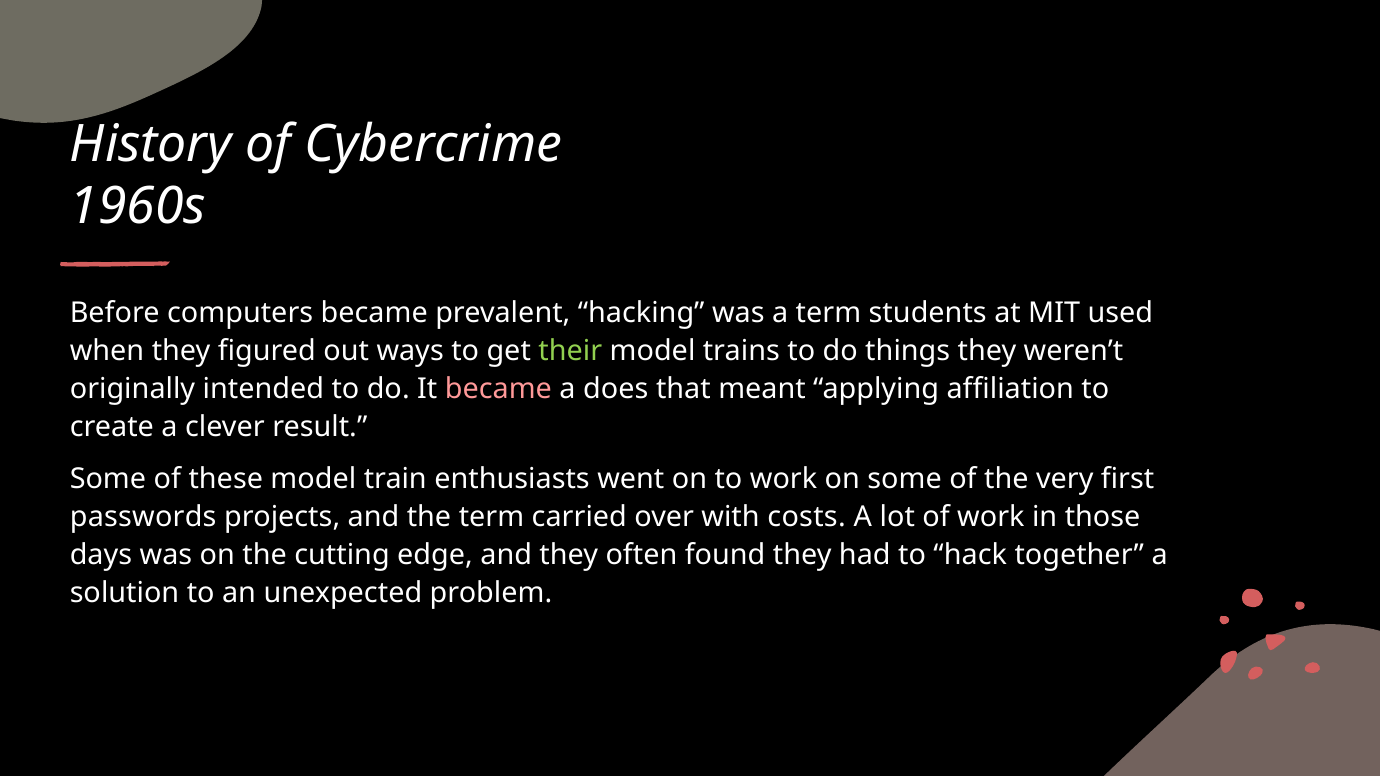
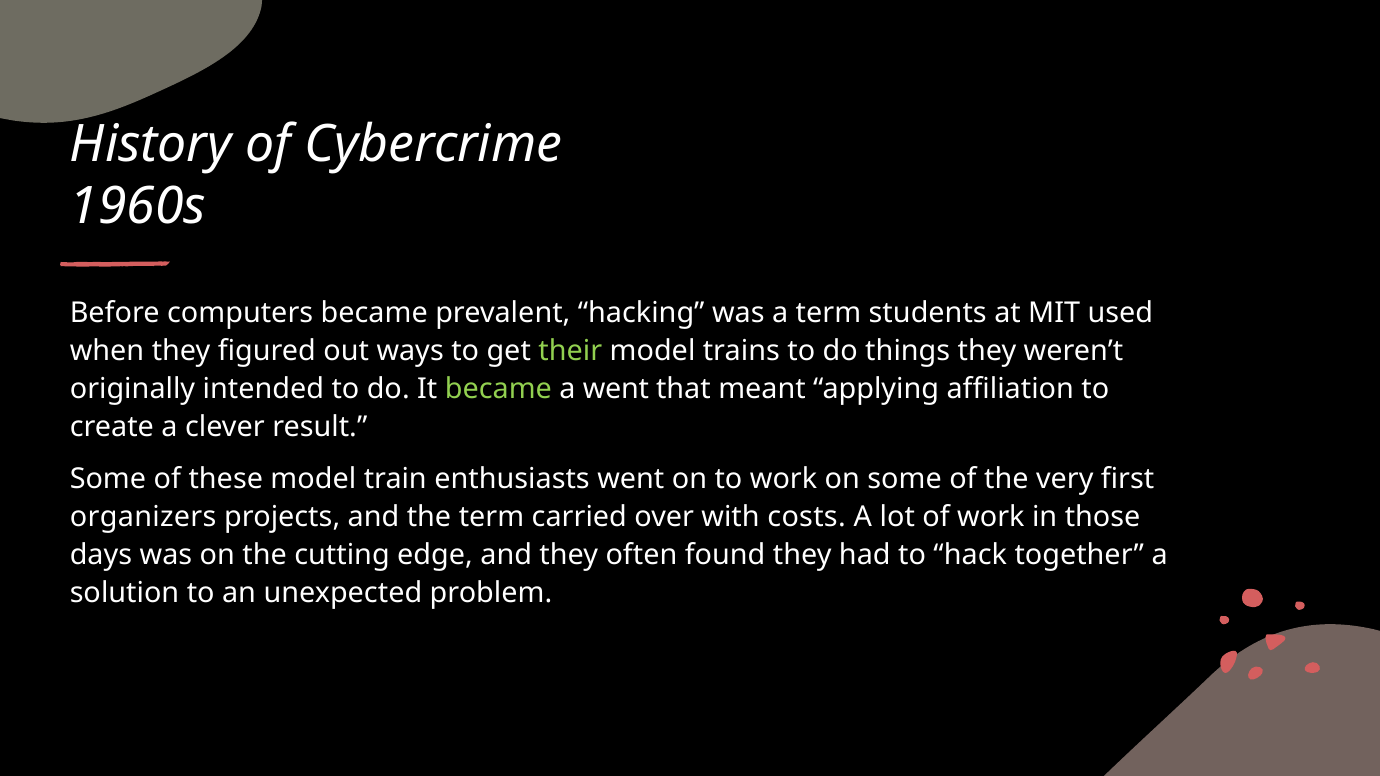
became at (498, 389) colour: pink -> light green
a does: does -> went
passwords: passwords -> organizers
